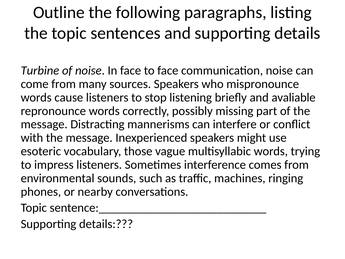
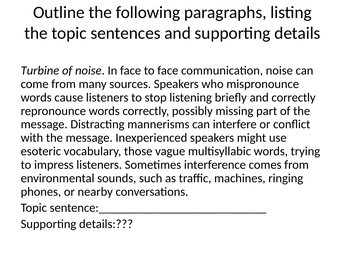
and avaliable: avaliable -> correctly
